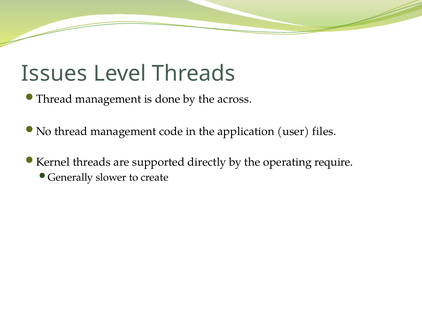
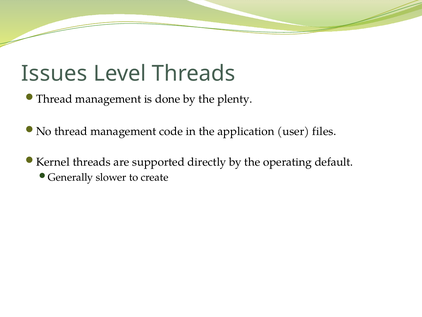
across: across -> plenty
require: require -> default
